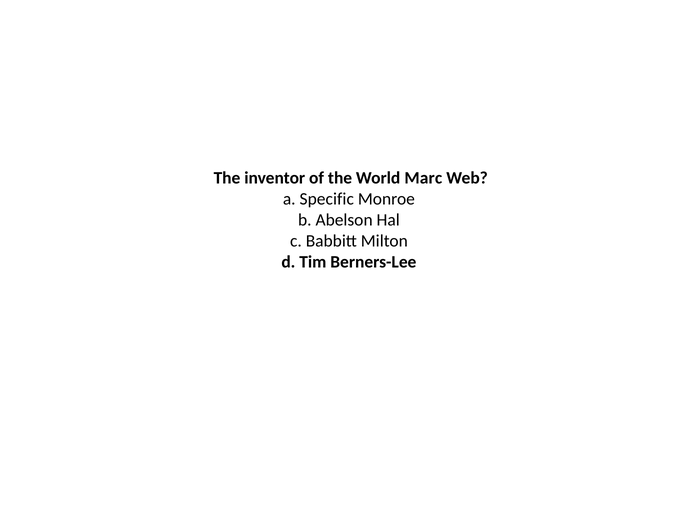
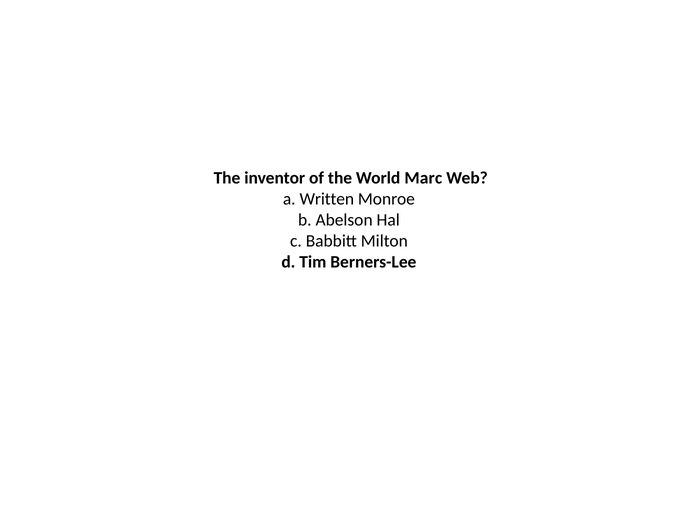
Specific: Specific -> Written
